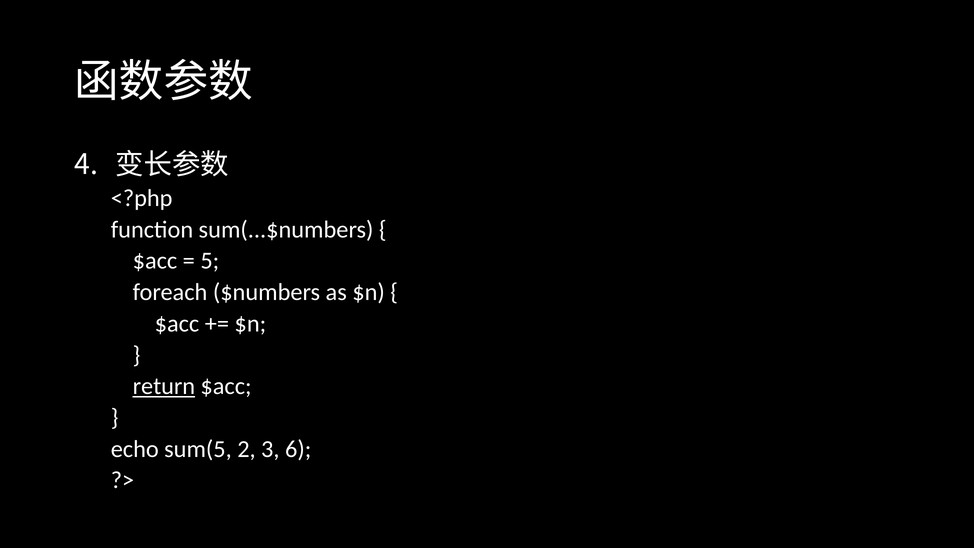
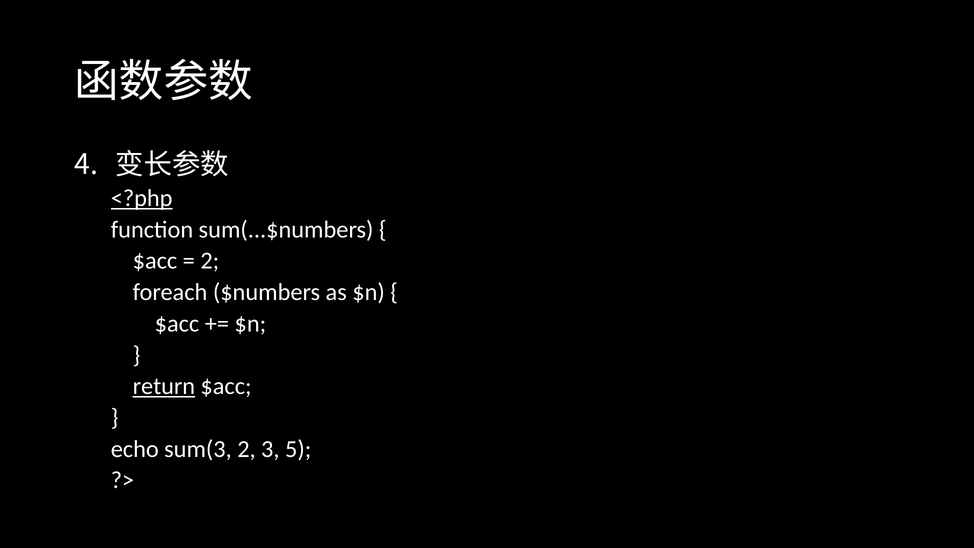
<?php underline: none -> present
5 at (210, 261): 5 -> 2
sum(5: sum(5 -> sum(3
6: 6 -> 5
